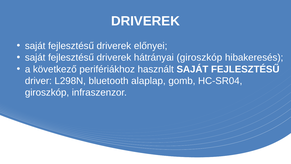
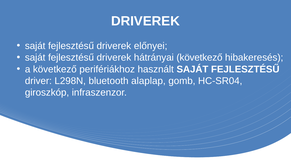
hátrányai giroszkóp: giroszkóp -> következő
